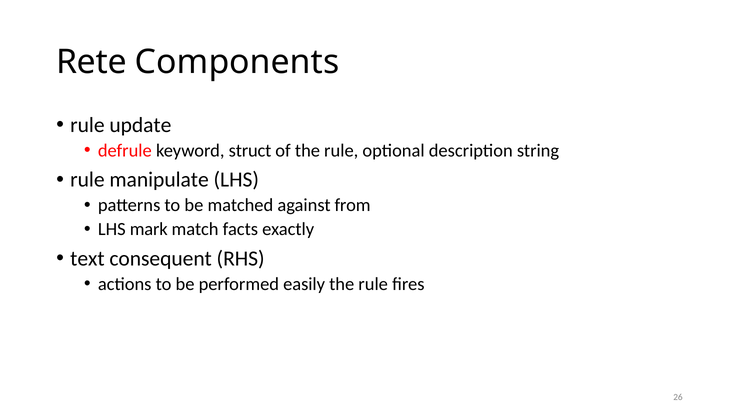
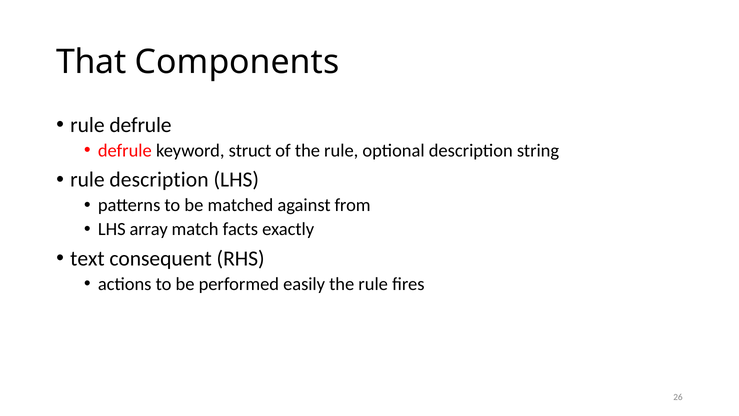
Rete: Rete -> That
rule update: update -> defrule
rule manipulate: manipulate -> description
mark: mark -> array
